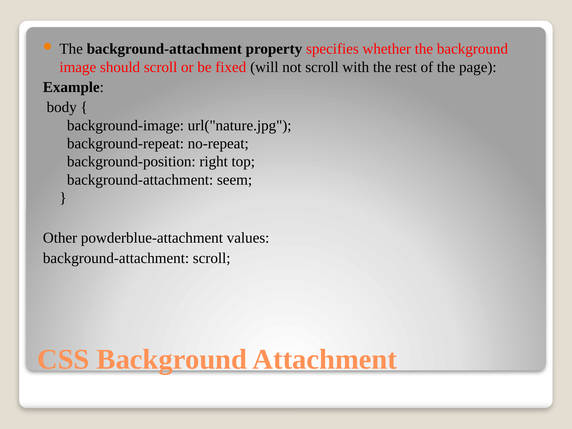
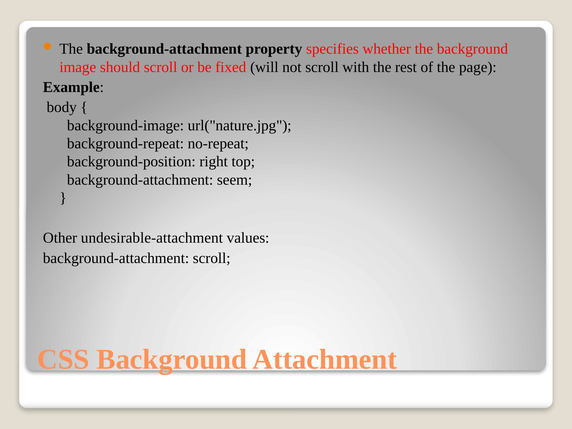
powderblue-attachment: powderblue-attachment -> undesirable-attachment
